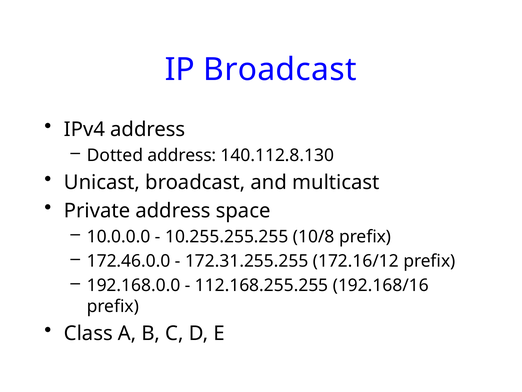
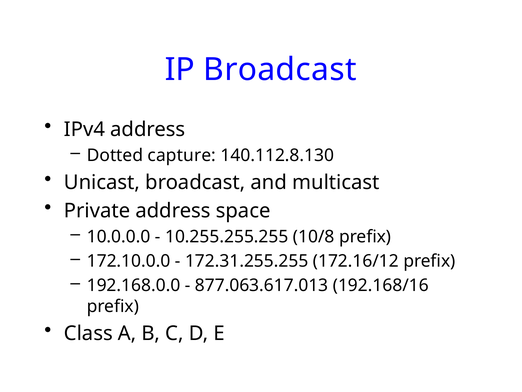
Dotted address: address -> capture
172.46.0.0: 172.46.0.0 -> 172.10.0.0
112.168.255.255: 112.168.255.255 -> 877.063.617.013
